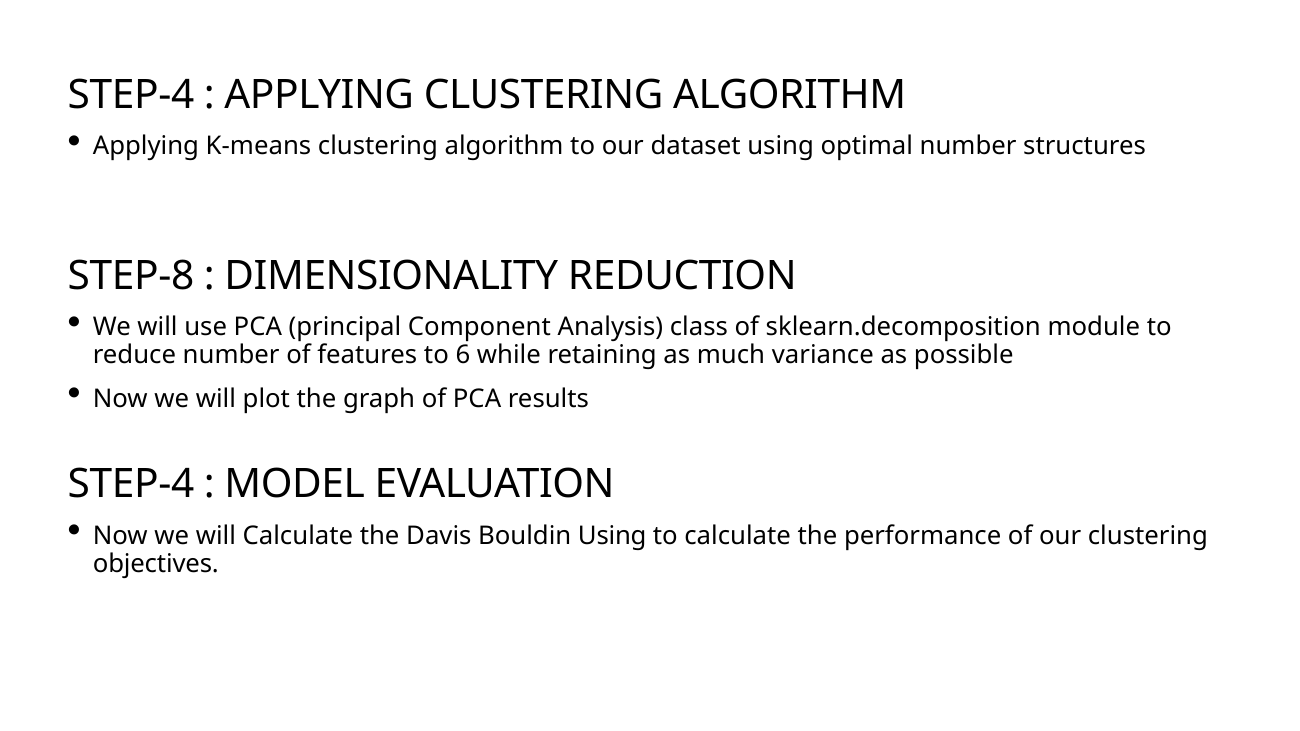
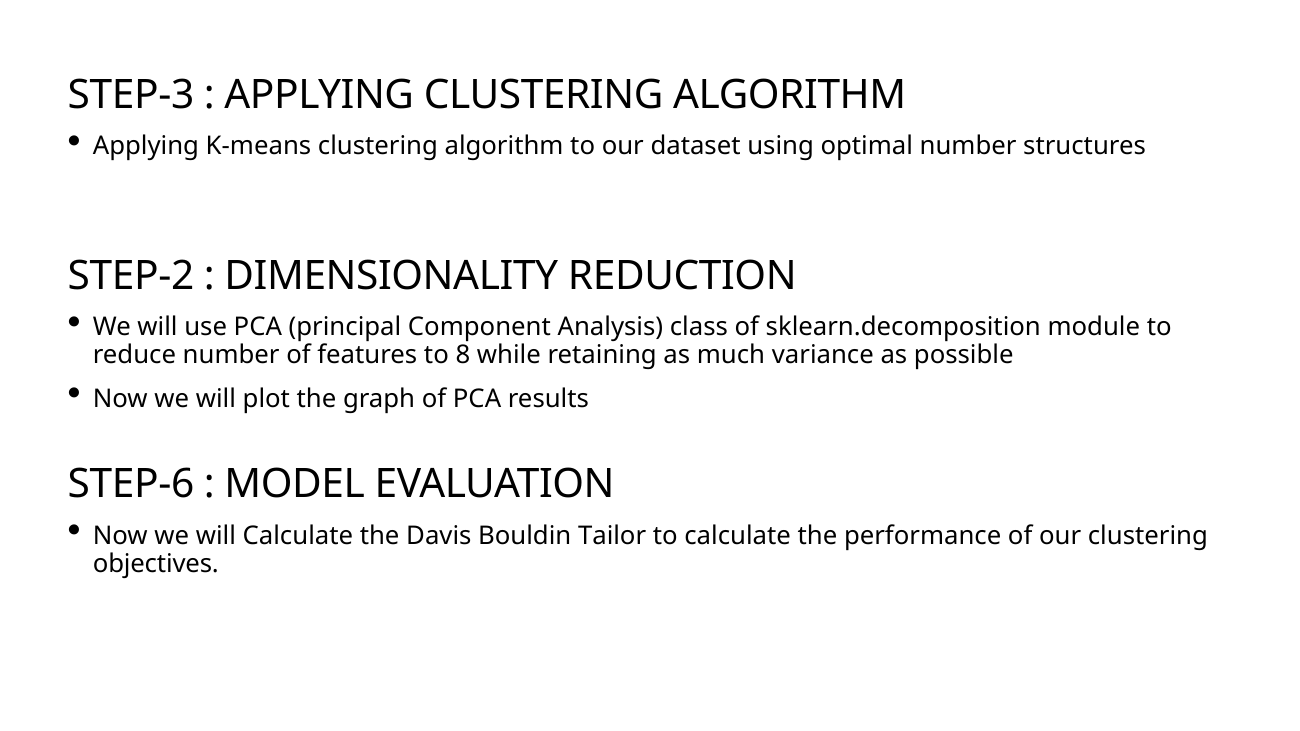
STEP-4 at (131, 95): STEP-4 -> STEP-3
STEP-8: STEP-8 -> STEP-2
6: 6 -> 8
STEP-4 at (131, 485): STEP-4 -> STEP-6
Bouldin Using: Using -> Tailor
